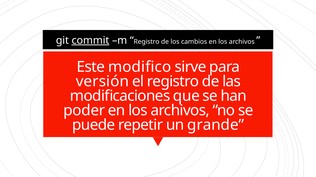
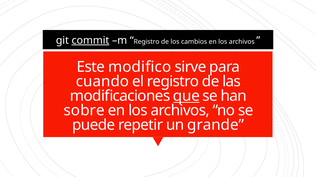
versión: versión -> cuando
que underline: none -> present
poder: poder -> sobre
